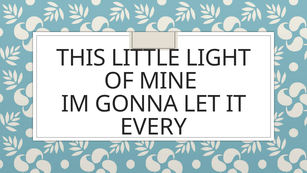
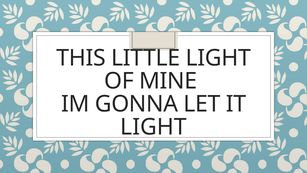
EVERY at (154, 127): EVERY -> LIGHT
